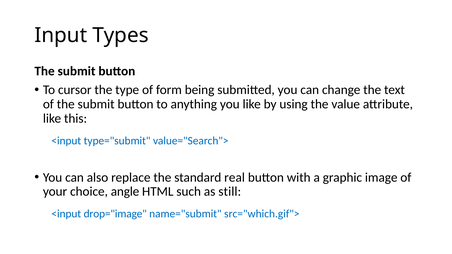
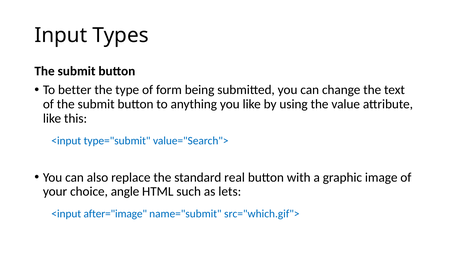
cursor: cursor -> better
still: still -> lets
drop="image: drop="image -> after="image
